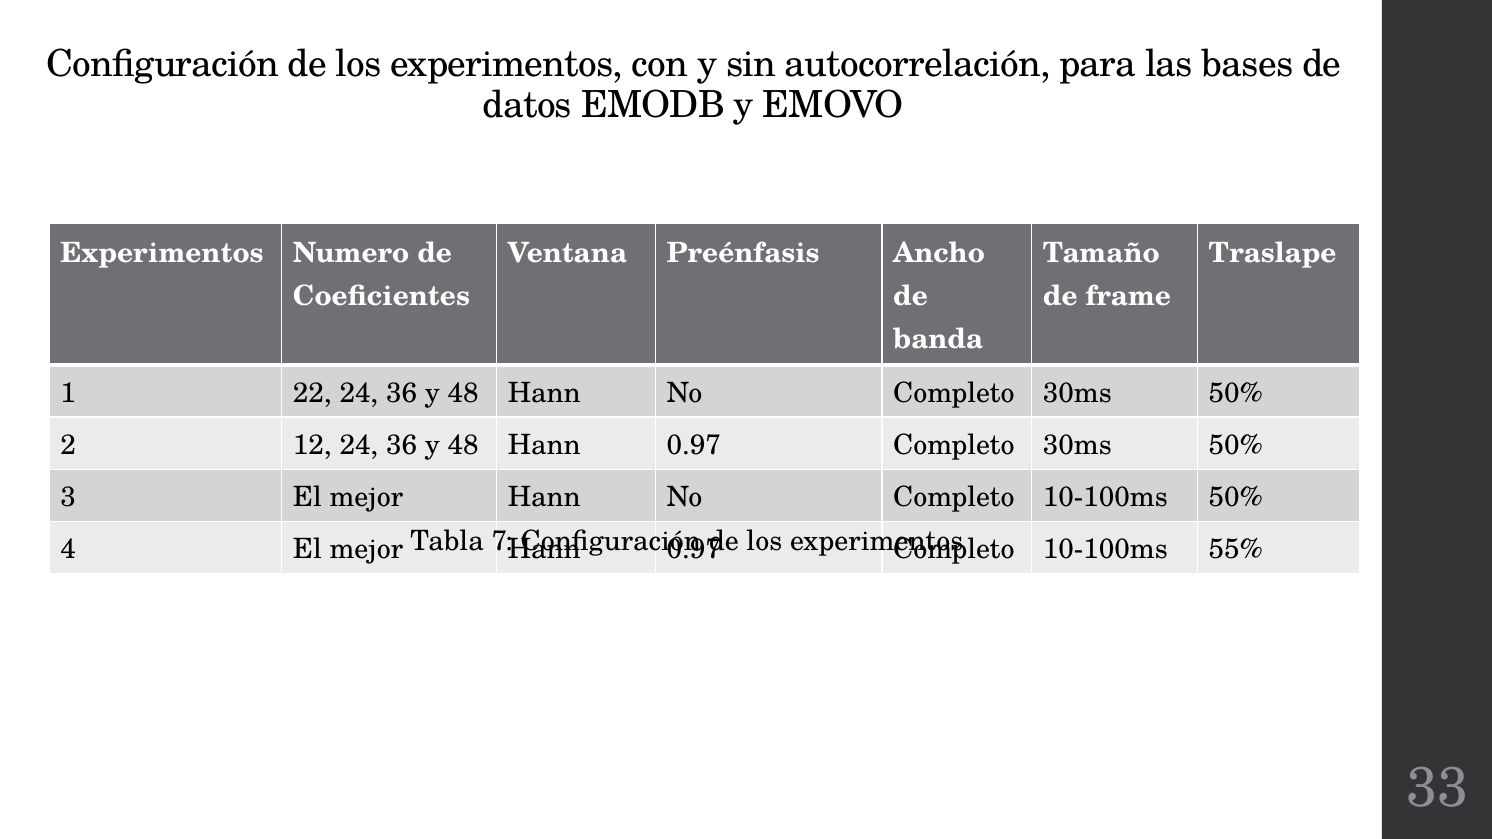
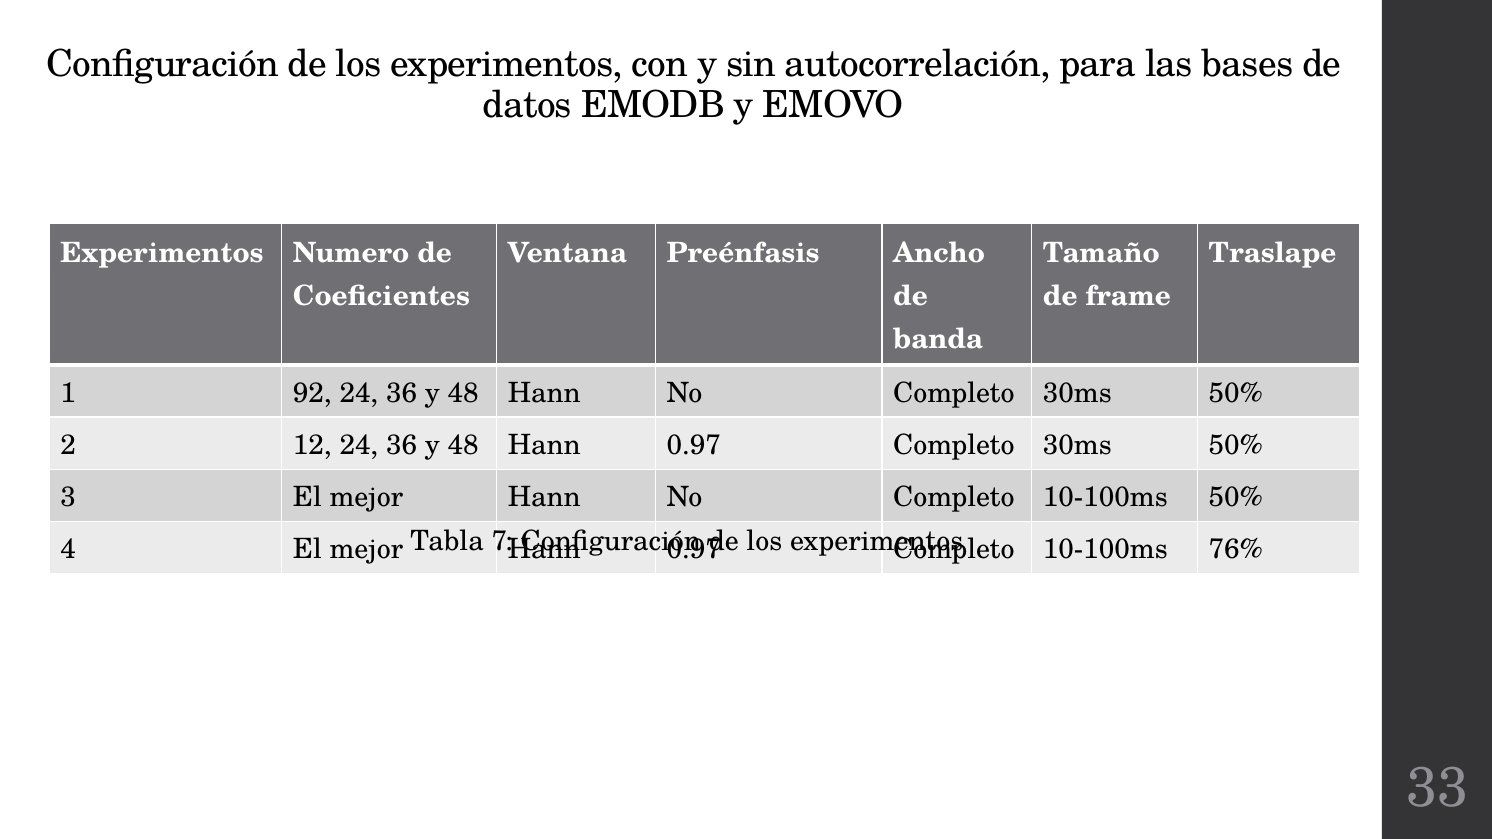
22: 22 -> 92
55%: 55% -> 76%
